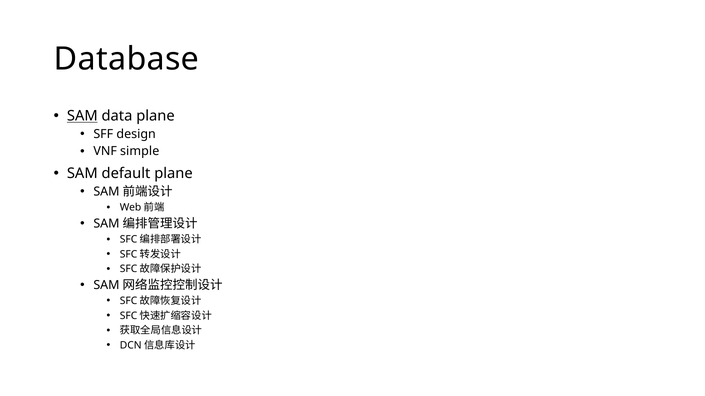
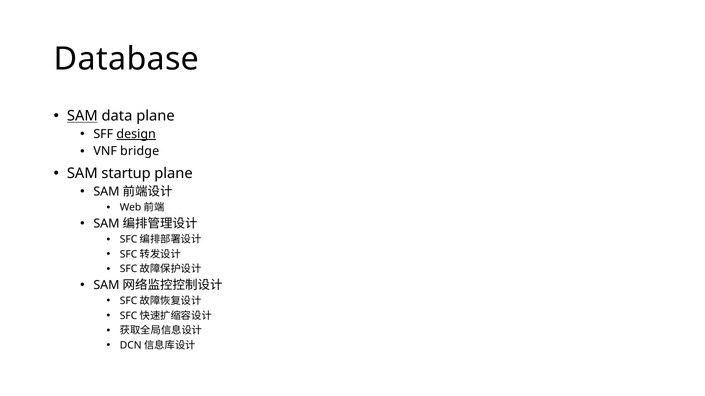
design underline: none -> present
simple: simple -> bridge
default: default -> startup
